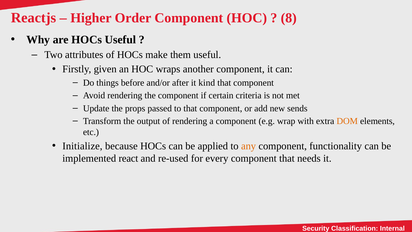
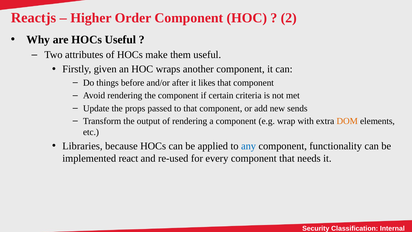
8: 8 -> 2
kind: kind -> likes
Initialize: Initialize -> Libraries
any colour: orange -> blue
